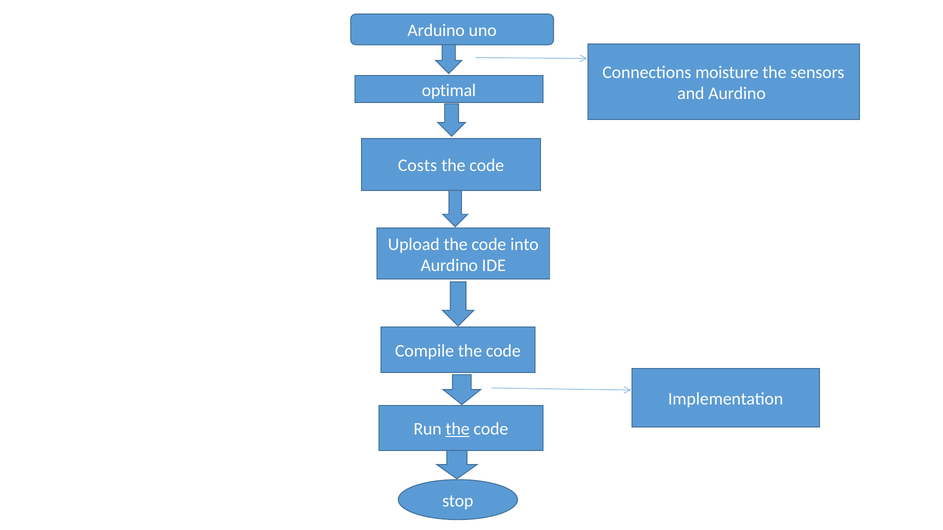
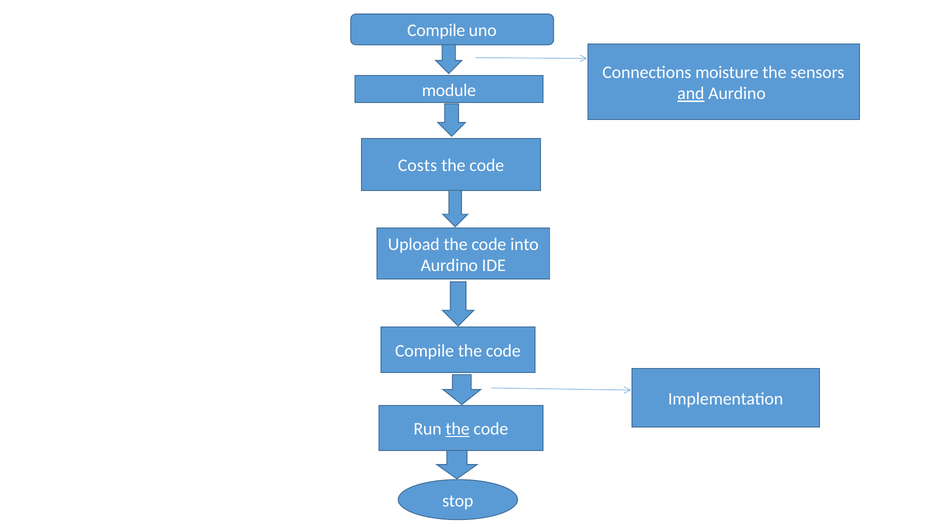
Arduino at (436, 31): Arduino -> Compile
optimal: optimal -> module
and underline: none -> present
